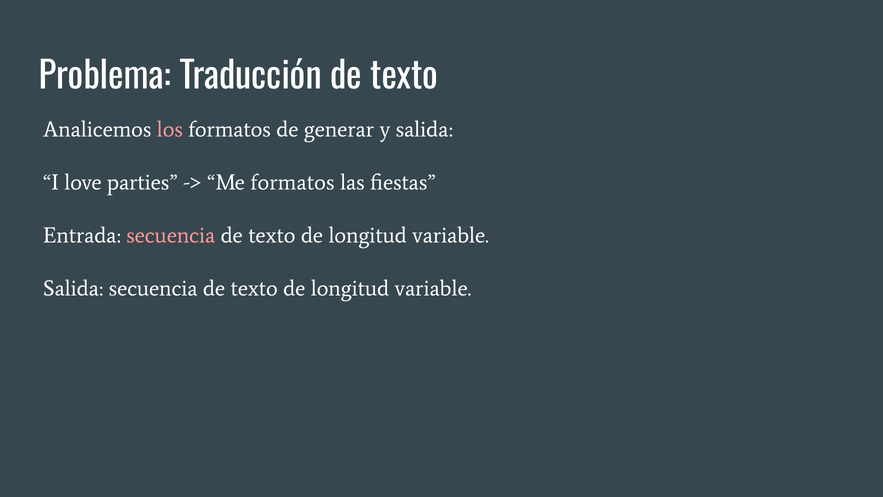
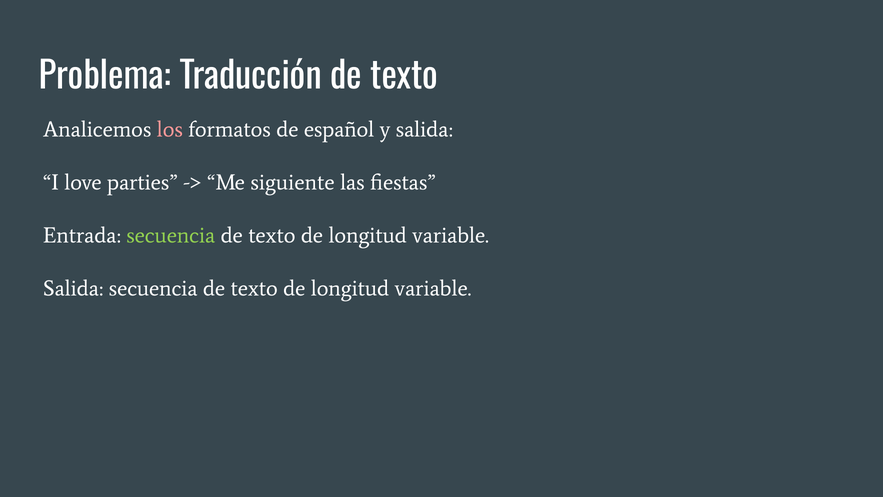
generar: generar -> español
Me formatos: formatos -> siguiente
secuencia at (171, 236) colour: pink -> light green
